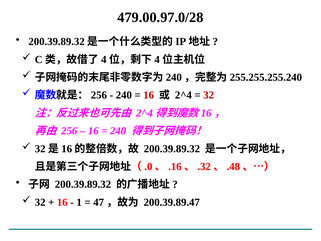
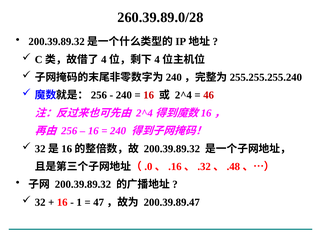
479.00.97.0/28: 479.00.97.0/28 -> 260.39.89.0/28
32 at (209, 95): 32 -> 46
